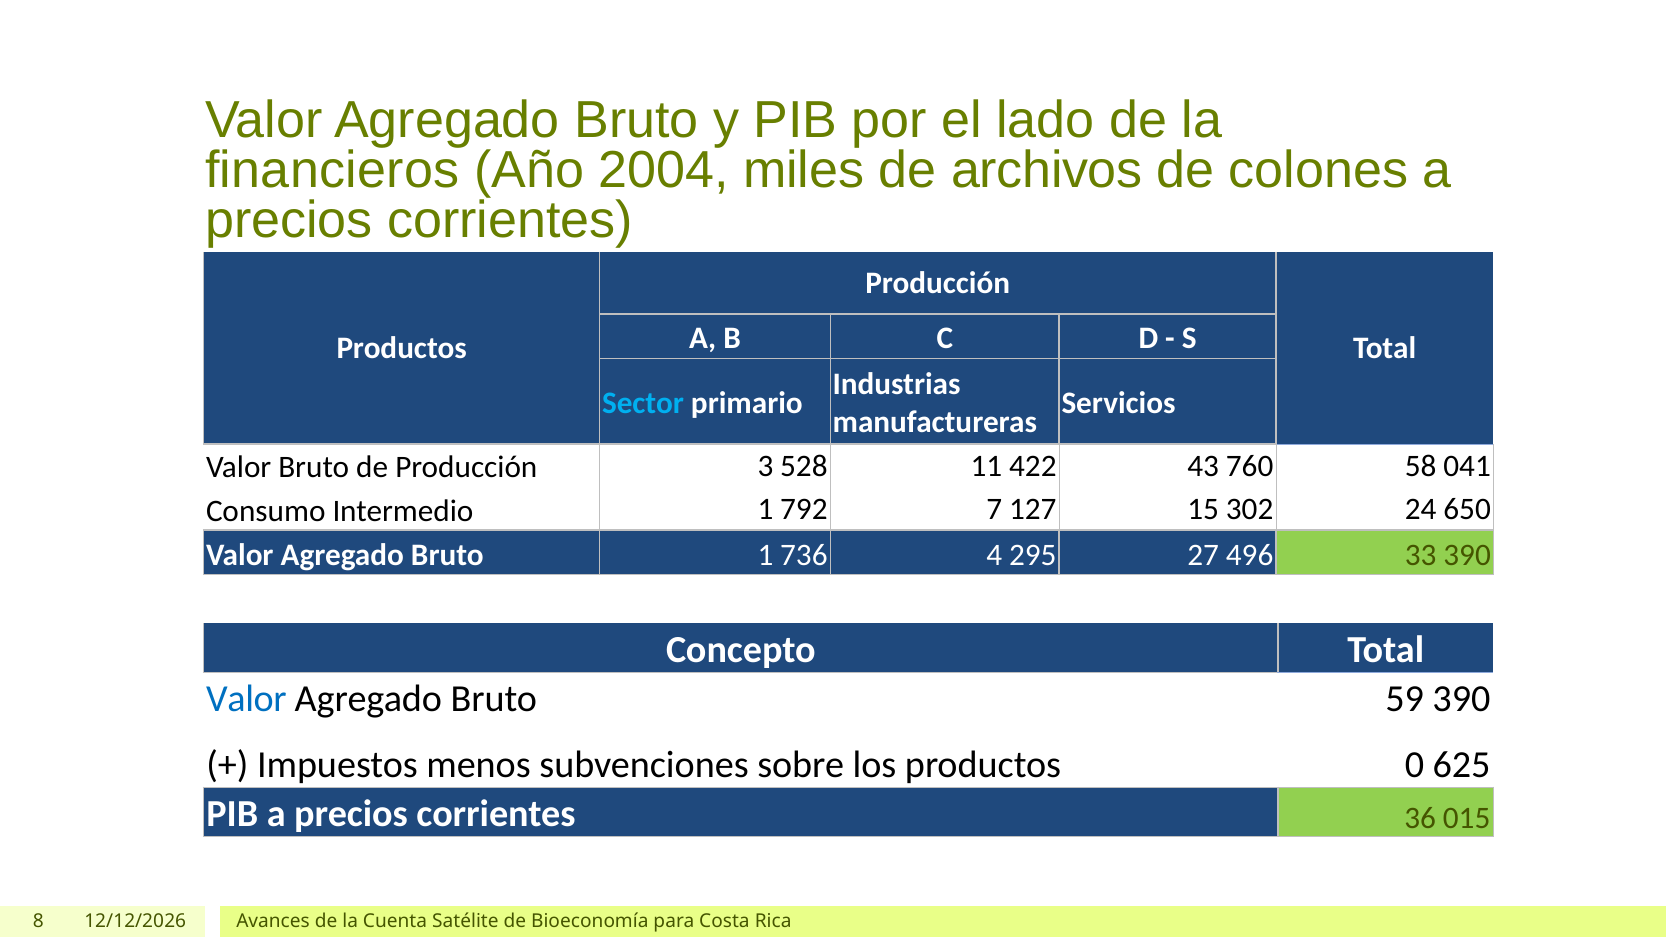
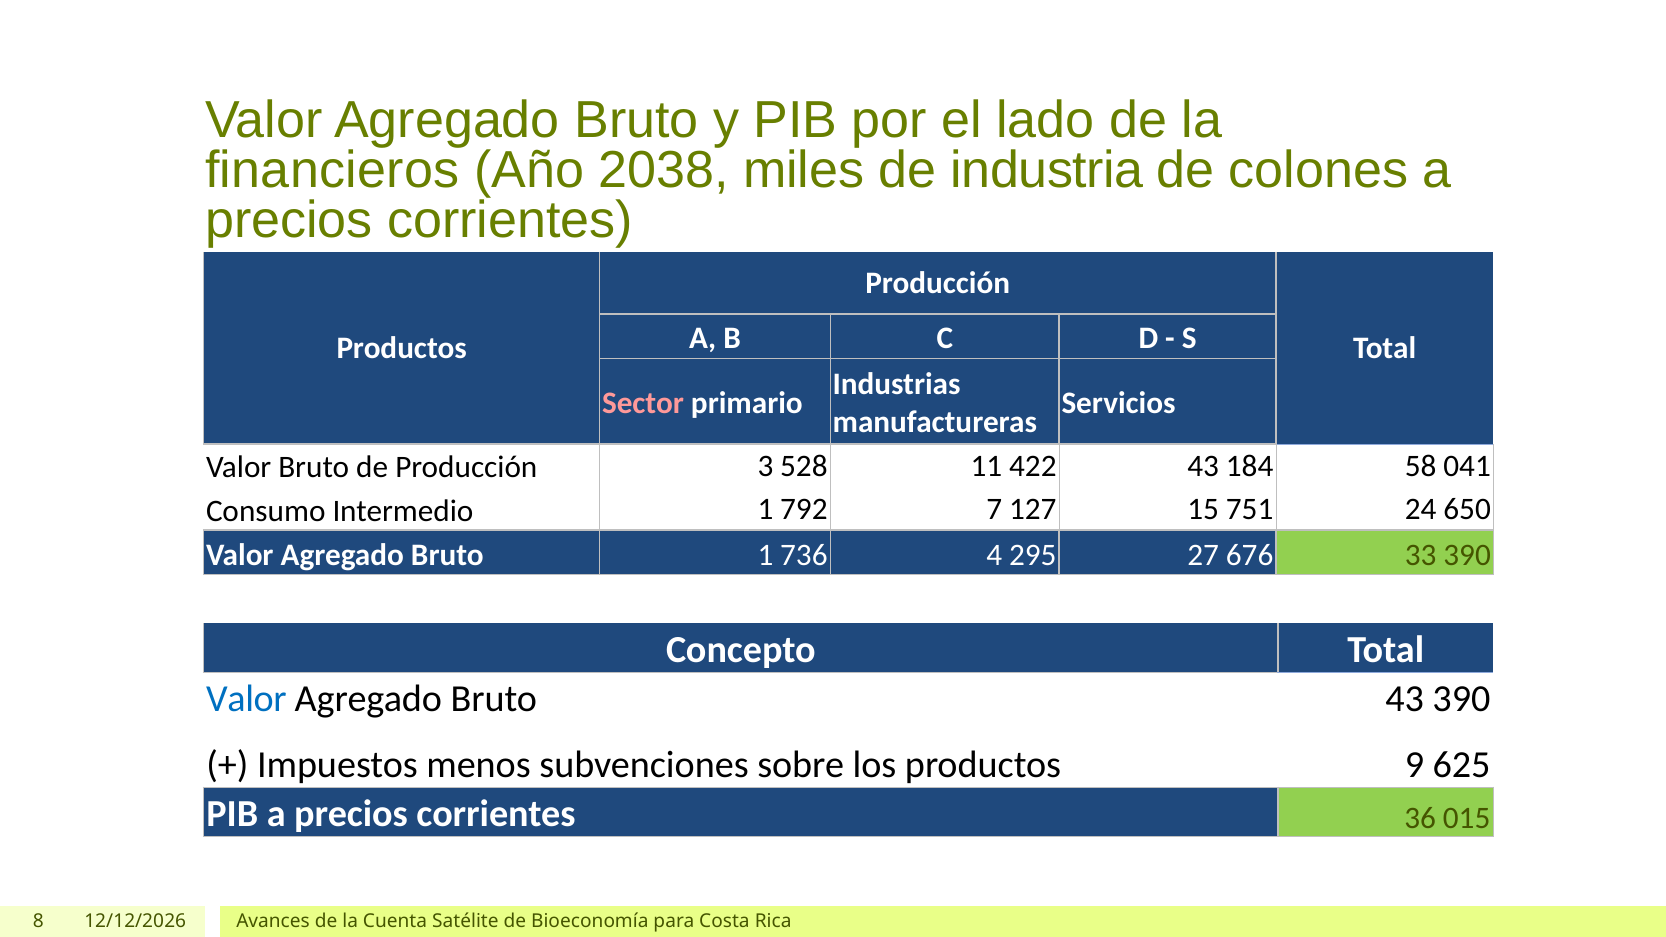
2004: 2004 -> 2038
archivos: archivos -> industria
Sector colour: light blue -> pink
760: 760 -> 184
302: 302 -> 751
496: 496 -> 676
Bruto 59: 59 -> 43
0: 0 -> 9
